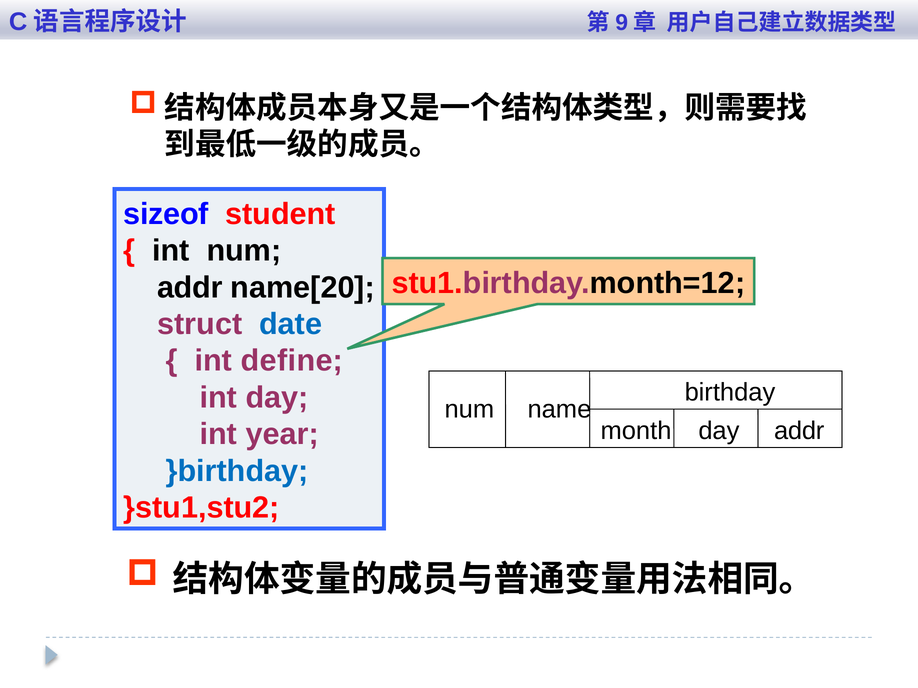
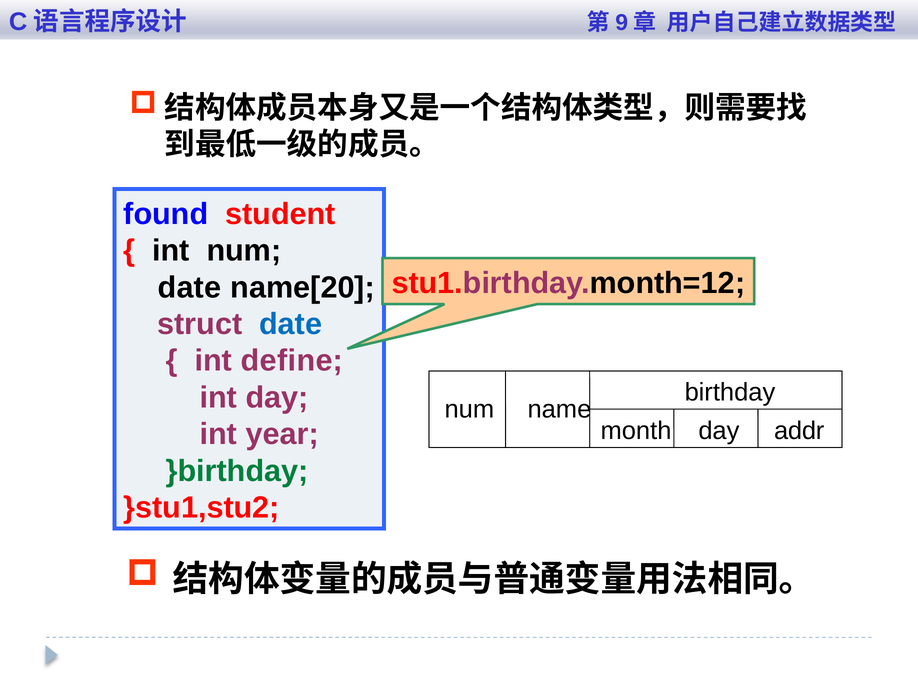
sizeof: sizeof -> found
addr at (190, 288): addr -> date
}birthday colour: blue -> green
